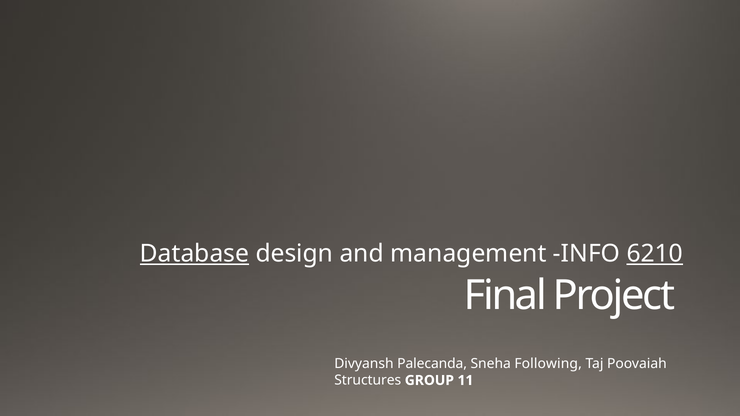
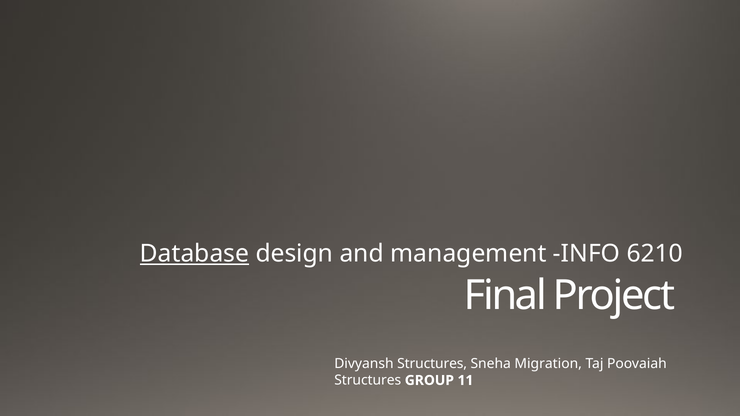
6210 underline: present -> none
Divyansh Palecanda: Palecanda -> Structures
Following: Following -> Migration
